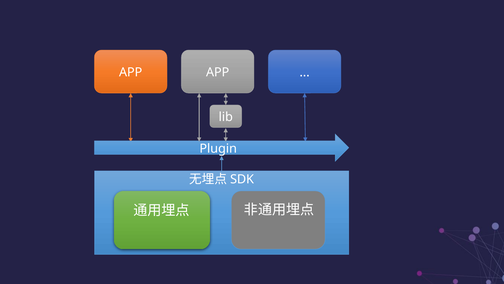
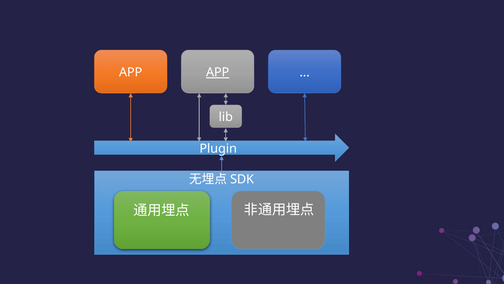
APP at (218, 72) underline: none -> present
